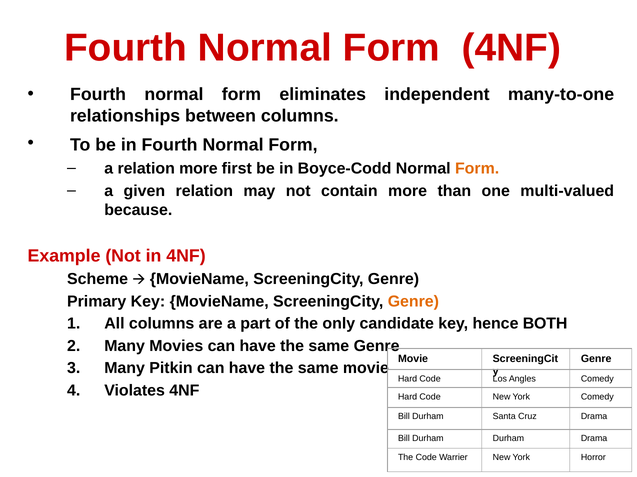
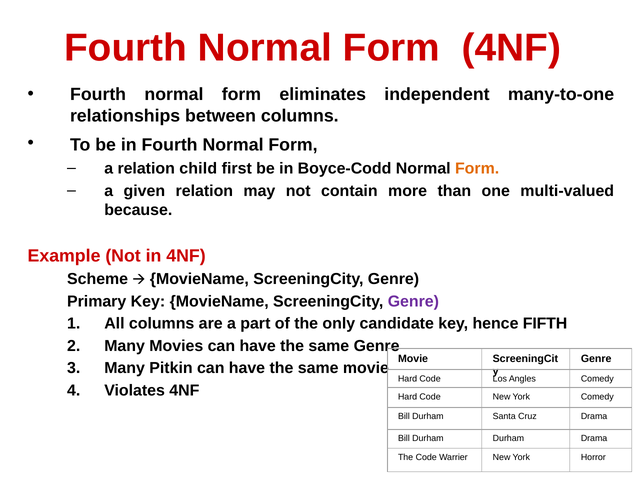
relation more: more -> child
Genre at (413, 302) colour: orange -> purple
BOTH: BOTH -> FIFTH
